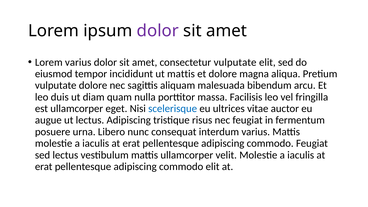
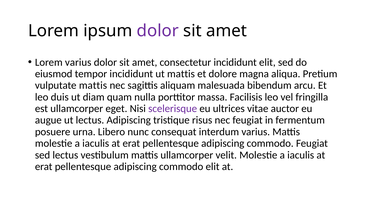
consectetur vulputate: vulputate -> incididunt
vulputate dolore: dolore -> mattis
scelerisque colour: blue -> purple
